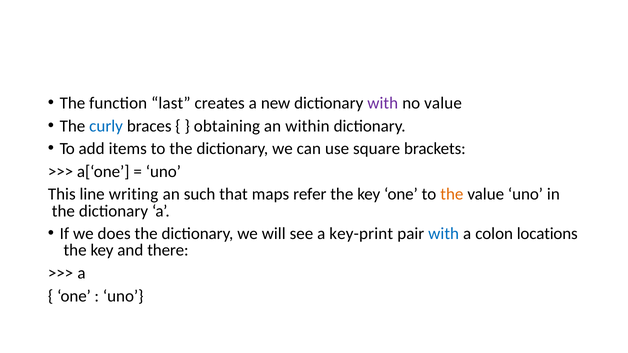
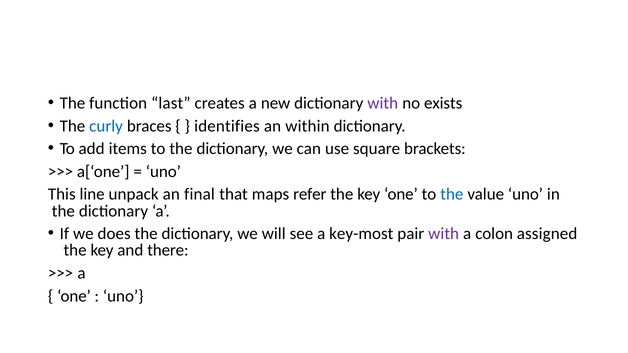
no value: value -> exists
obtaining: obtaining -> identifies
writing: writing -> unpack
such: such -> final
the at (452, 194) colour: orange -> blue
key-print: key-print -> key-most
with at (444, 234) colour: blue -> purple
locations: locations -> assigned
